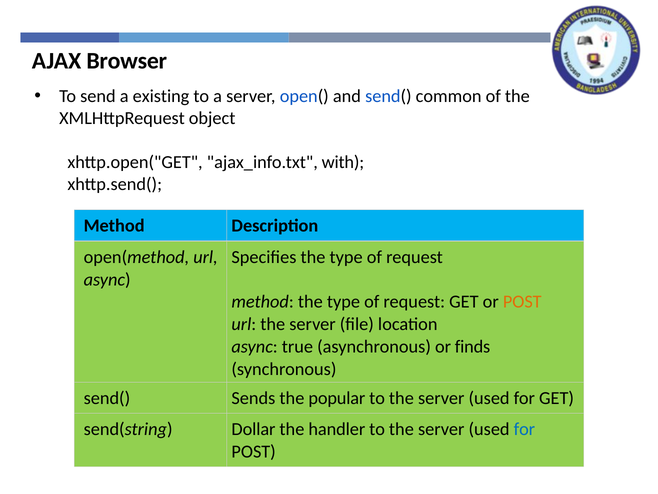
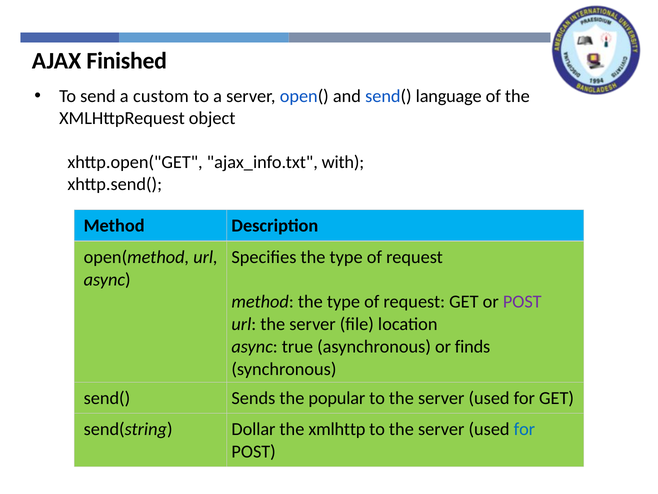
Browser: Browser -> Finished
existing: existing -> custom
common: common -> language
POST at (522, 302) colour: orange -> purple
handler: handler -> xmlhttp
